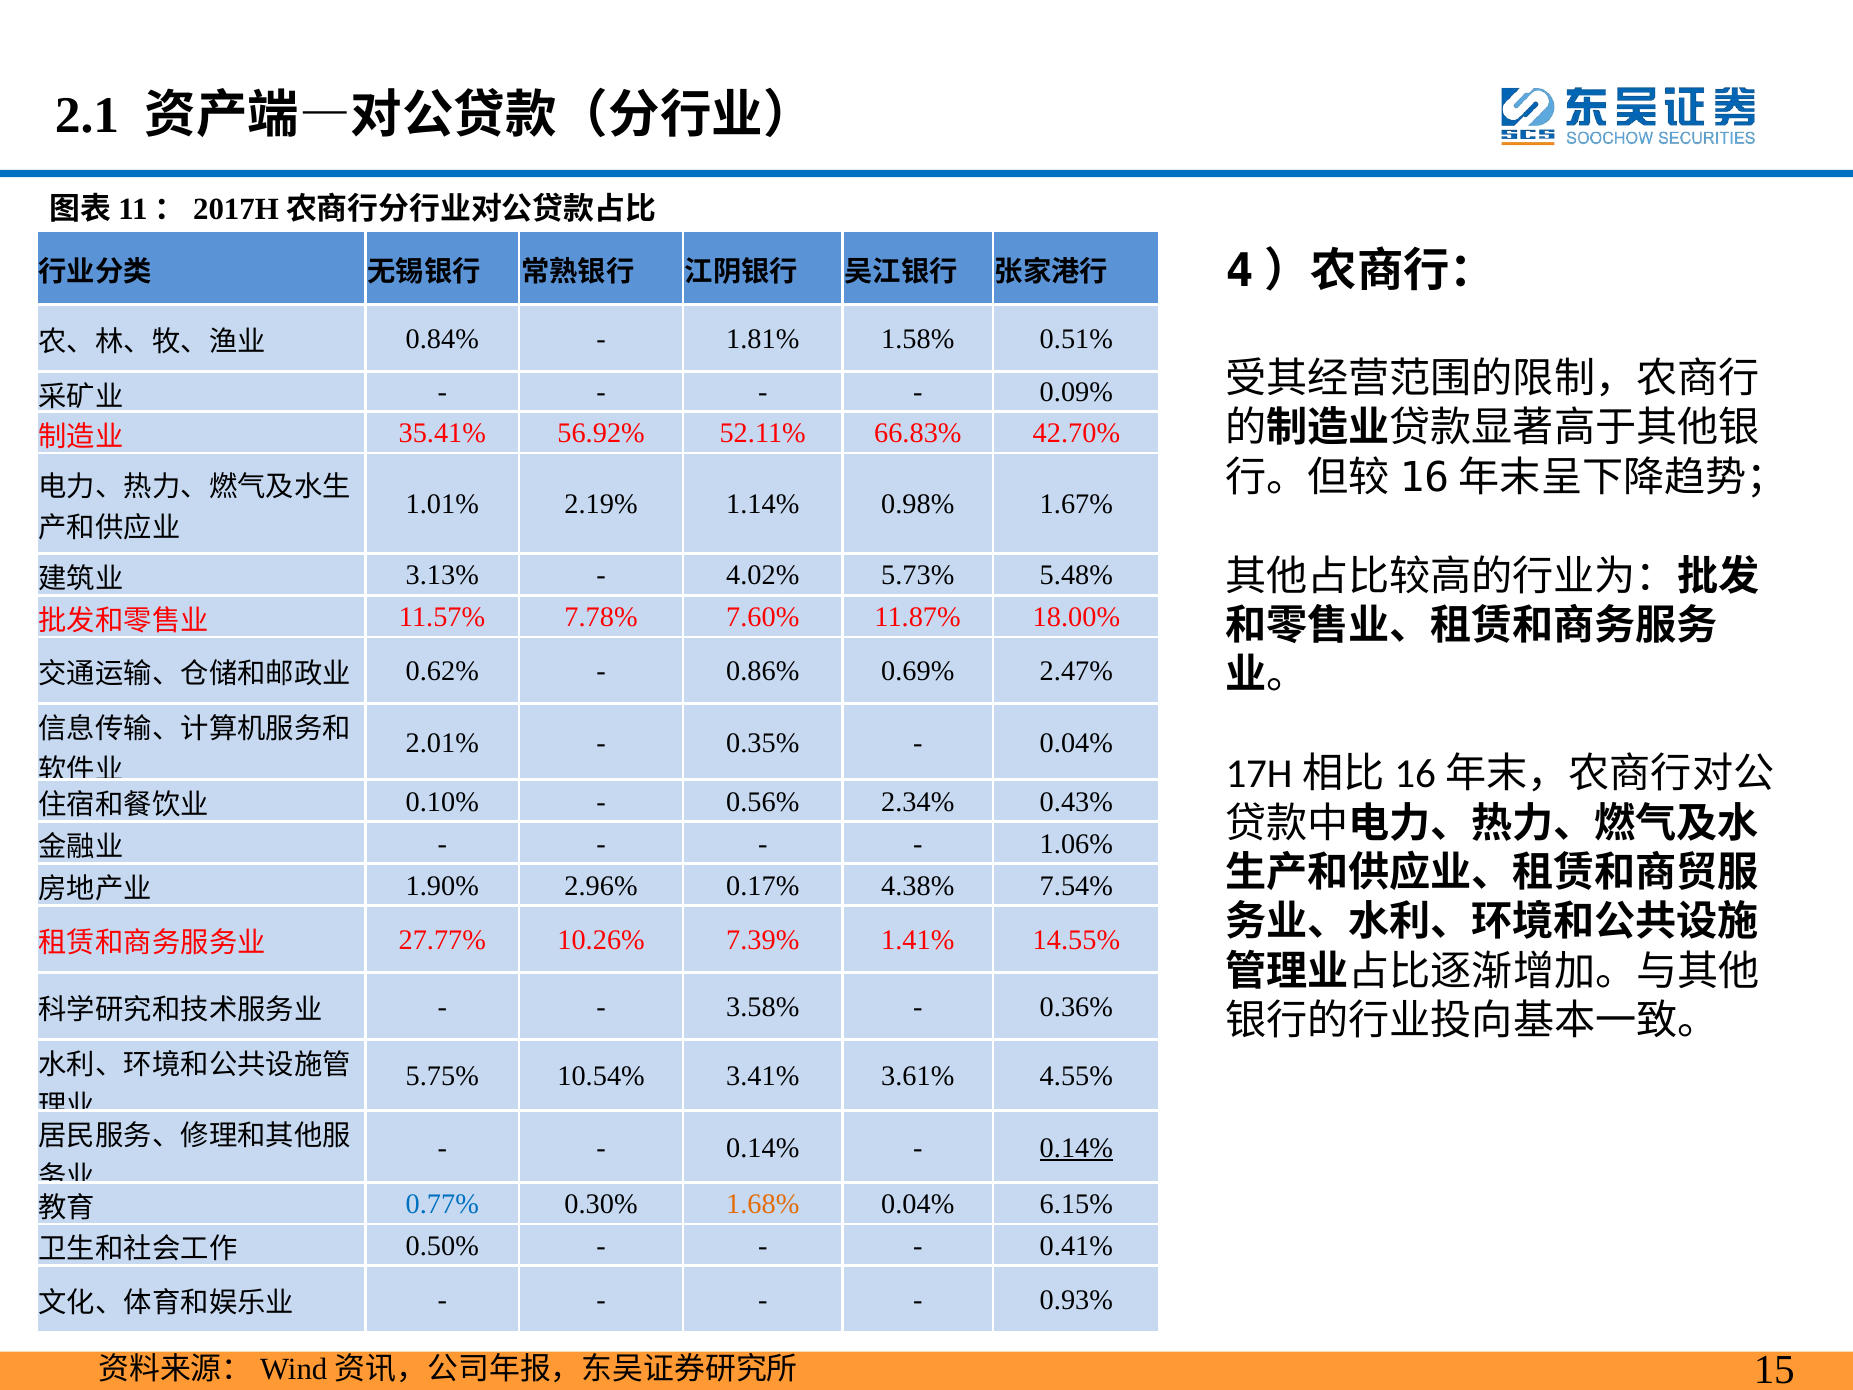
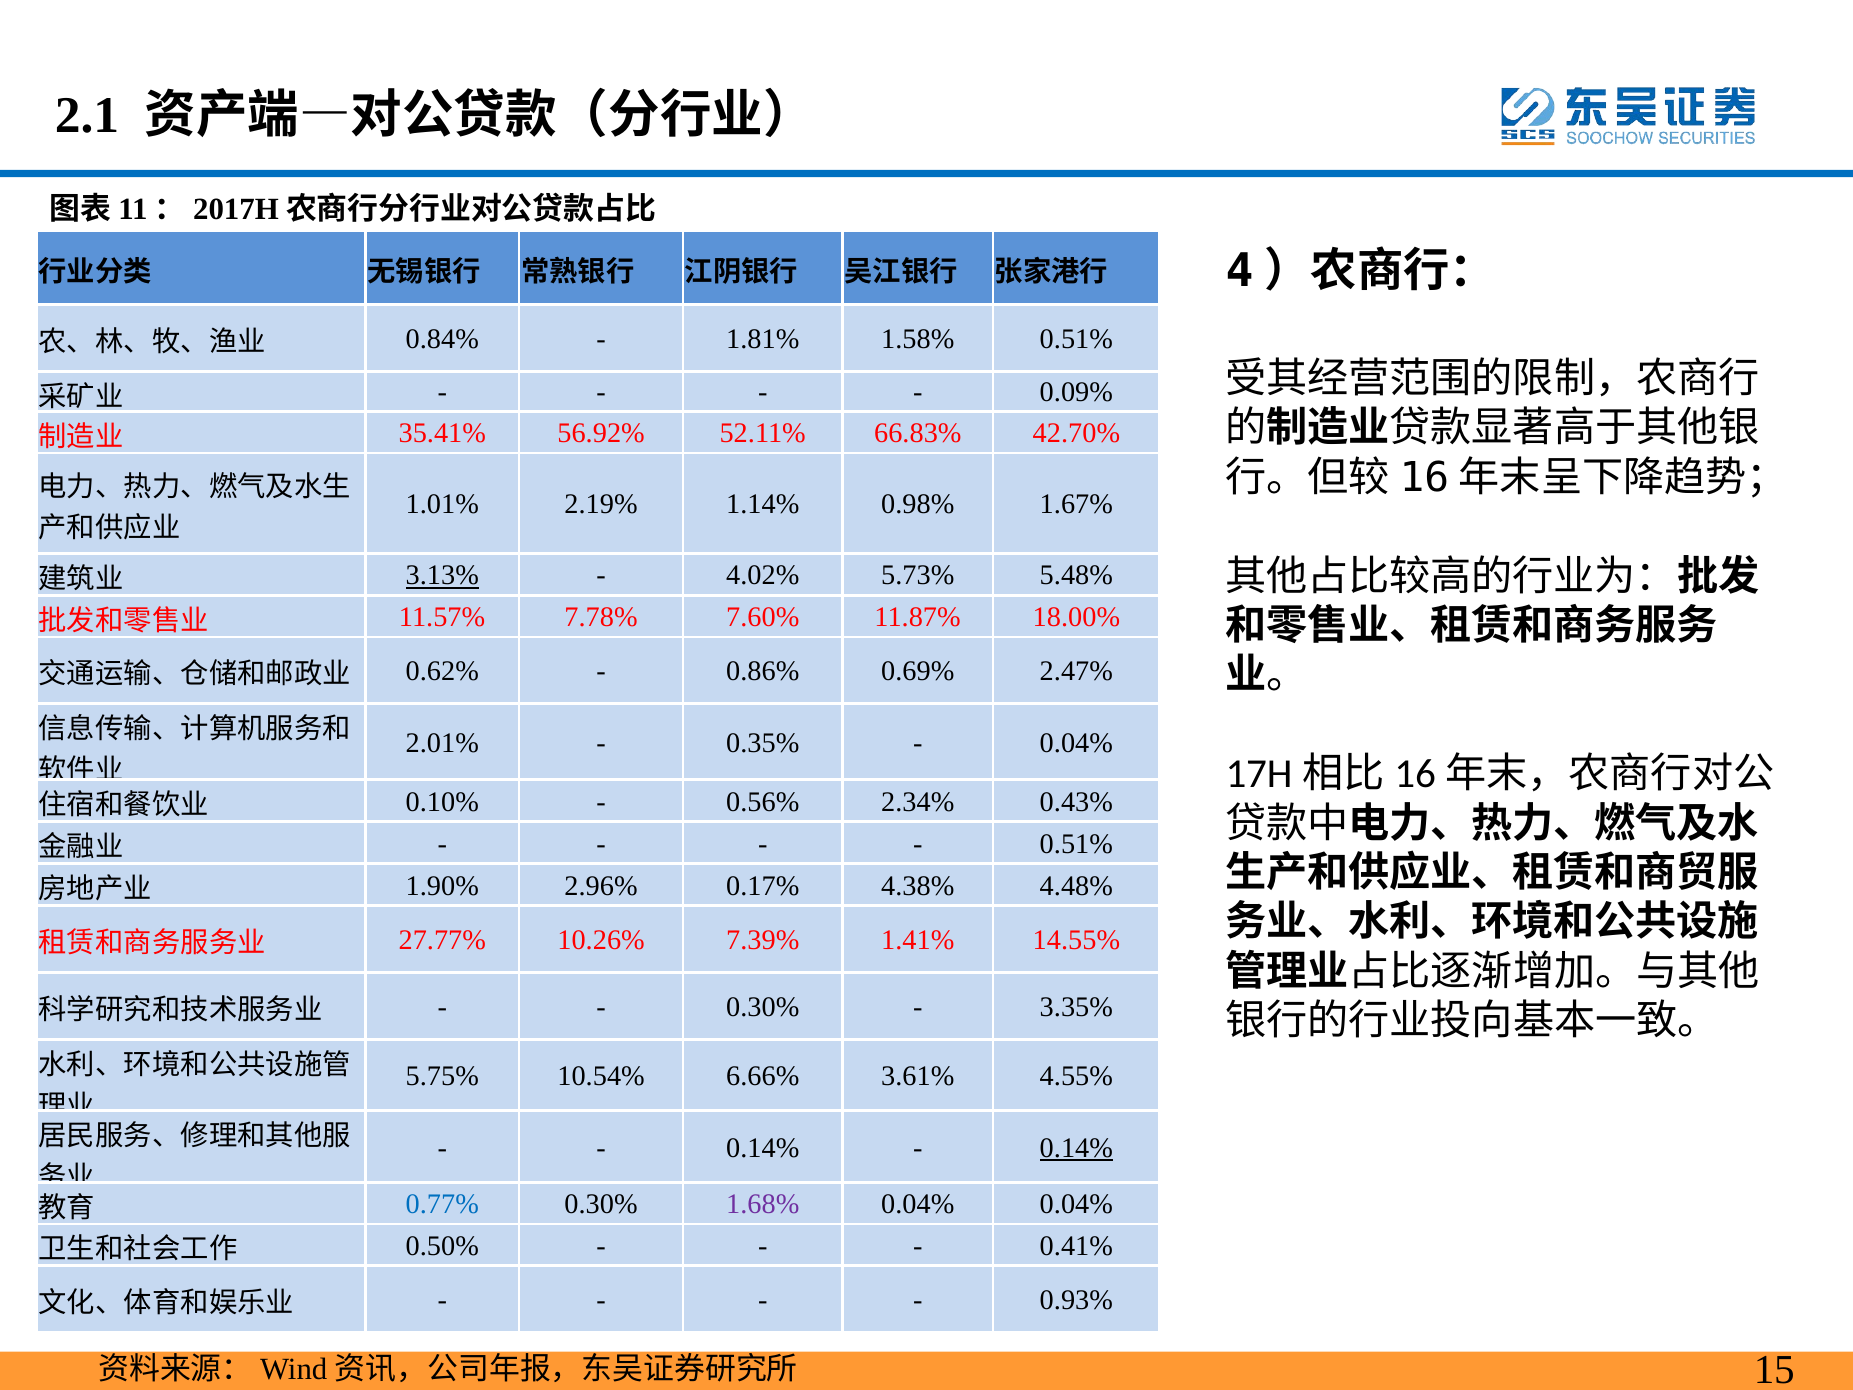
3.13% underline: none -> present
1.06% at (1076, 844): 1.06% -> 0.51%
7.54%: 7.54% -> 4.48%
3.58% at (763, 1007): 3.58% -> 0.30%
0.36%: 0.36% -> 3.35%
3.41%: 3.41% -> 6.66%
1.68% colour: orange -> purple
0.04% 6.15%: 6.15% -> 0.04%
